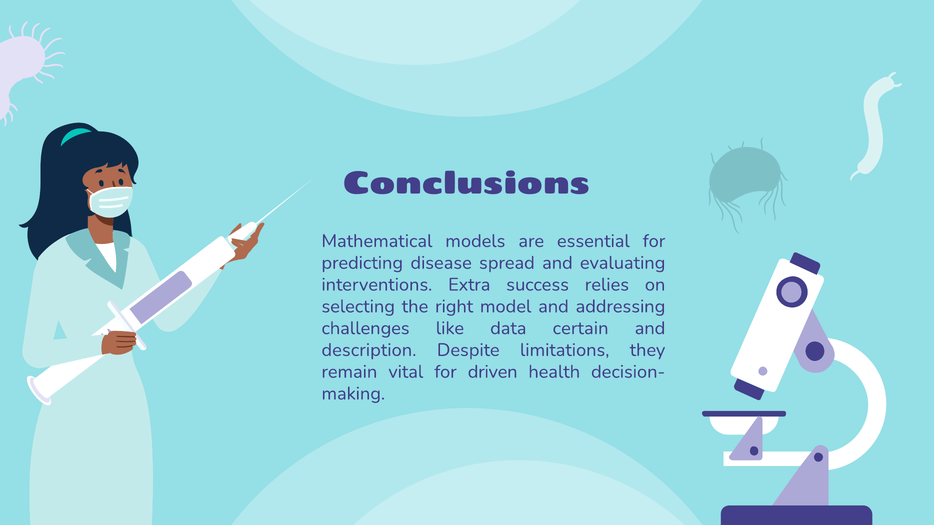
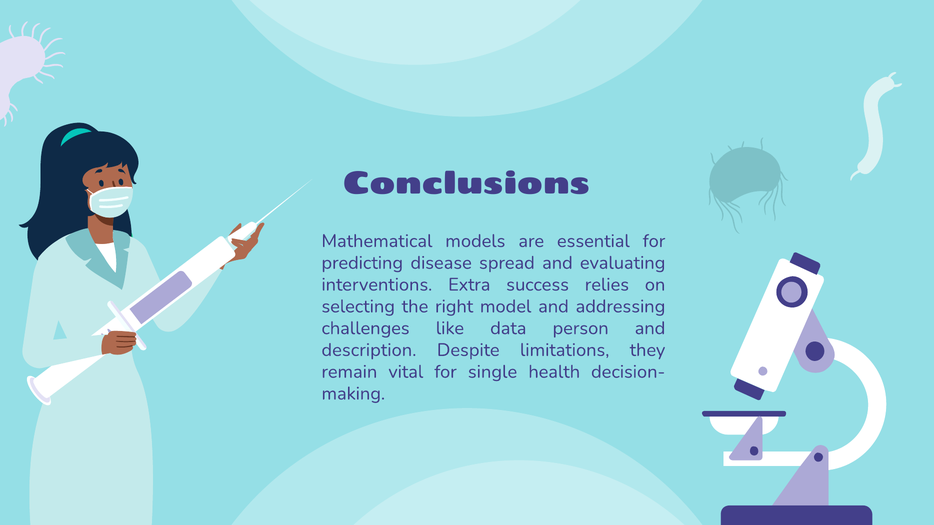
certain: certain -> person
driven: driven -> single
